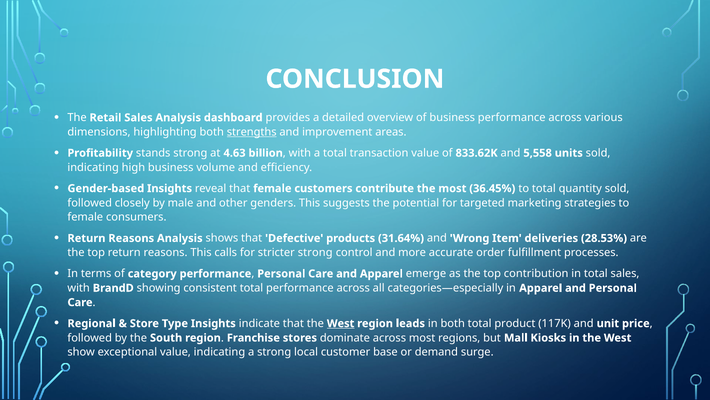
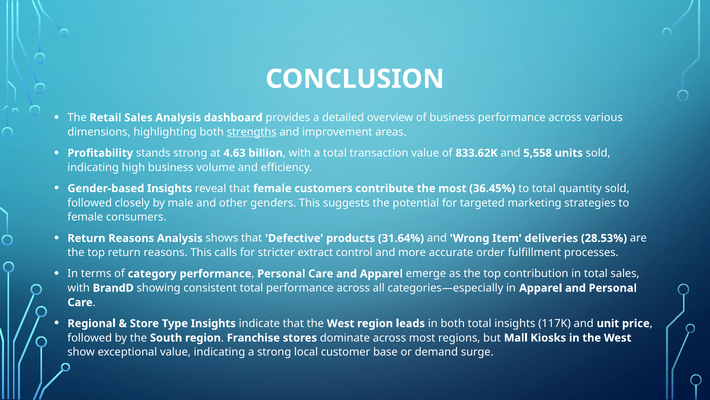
stricter strong: strong -> extract
West at (341, 323) underline: present -> none
total product: product -> insights
